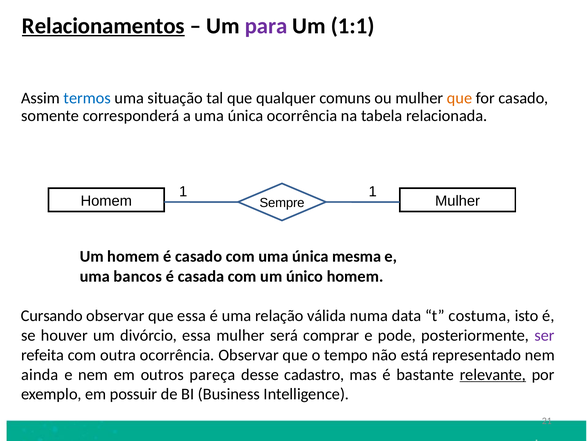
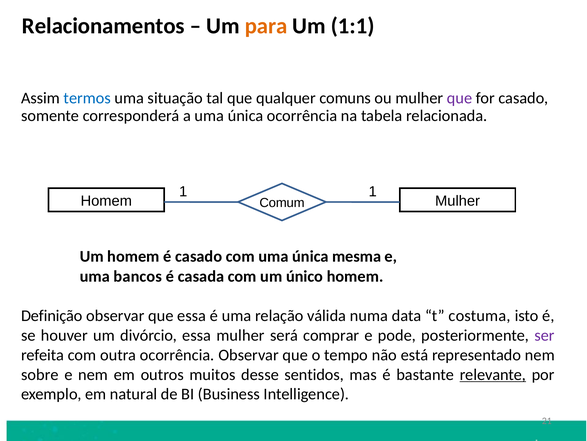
Relacionamentos underline: present -> none
para colour: purple -> orange
que at (460, 98) colour: orange -> purple
Sempre: Sempre -> Comum
Cursando: Cursando -> Definição
ainda: ainda -> sobre
pareça: pareça -> muitos
cadastro: cadastro -> sentidos
possuir: possuir -> natural
